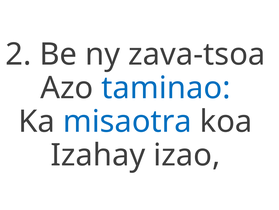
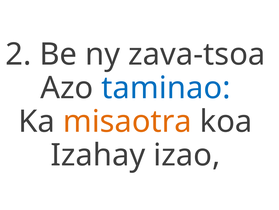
misaotra colour: blue -> orange
